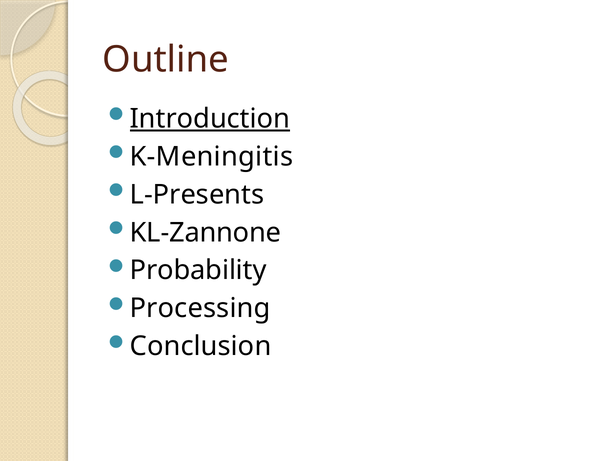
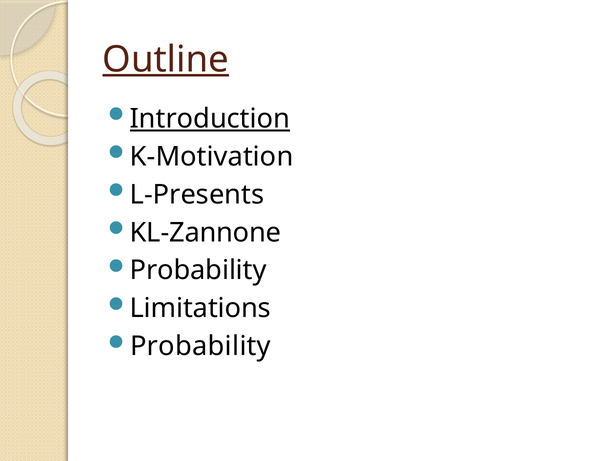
Outline underline: none -> present
K-Meningitis: K-Meningitis -> K-Motivation
Processing: Processing -> Limitations
Conclusion at (201, 346): Conclusion -> Probability
